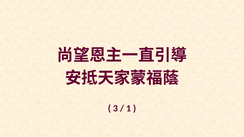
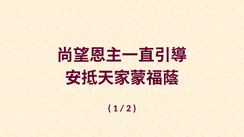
3: 3 -> 1
1: 1 -> 2
